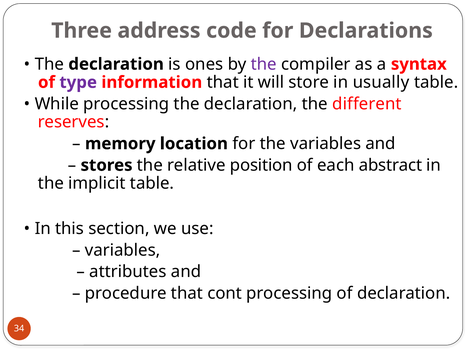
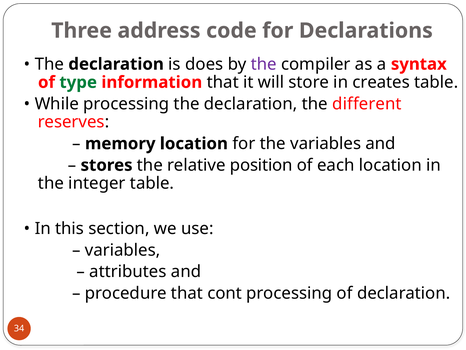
ones: ones -> does
type colour: purple -> green
usually: usually -> creates
each abstract: abstract -> location
implicit: implicit -> integer
